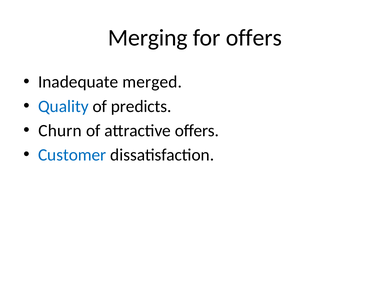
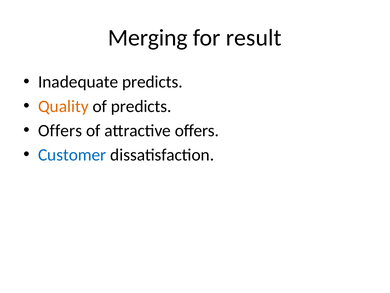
for offers: offers -> result
Inadequate merged: merged -> predicts
Quality colour: blue -> orange
Churn at (60, 130): Churn -> Offers
